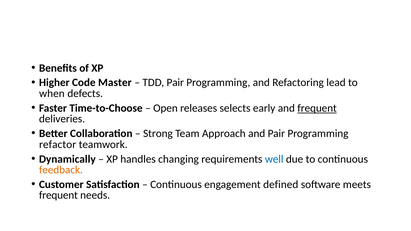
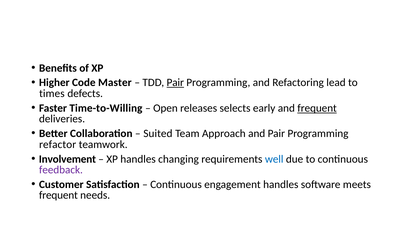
Pair at (175, 83) underline: none -> present
when: when -> times
Time-to-Choose: Time-to-Choose -> Time-to-Willing
Strong: Strong -> Suited
Dynamically: Dynamically -> Involvement
feedback colour: orange -> purple
engagement defined: defined -> handles
